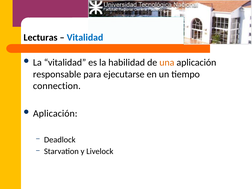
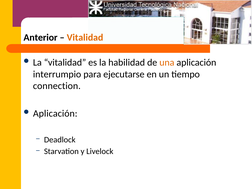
Lecturas: Lecturas -> Anterior
Vitalidad at (85, 37) colour: blue -> orange
responsable: responsable -> interrumpio
